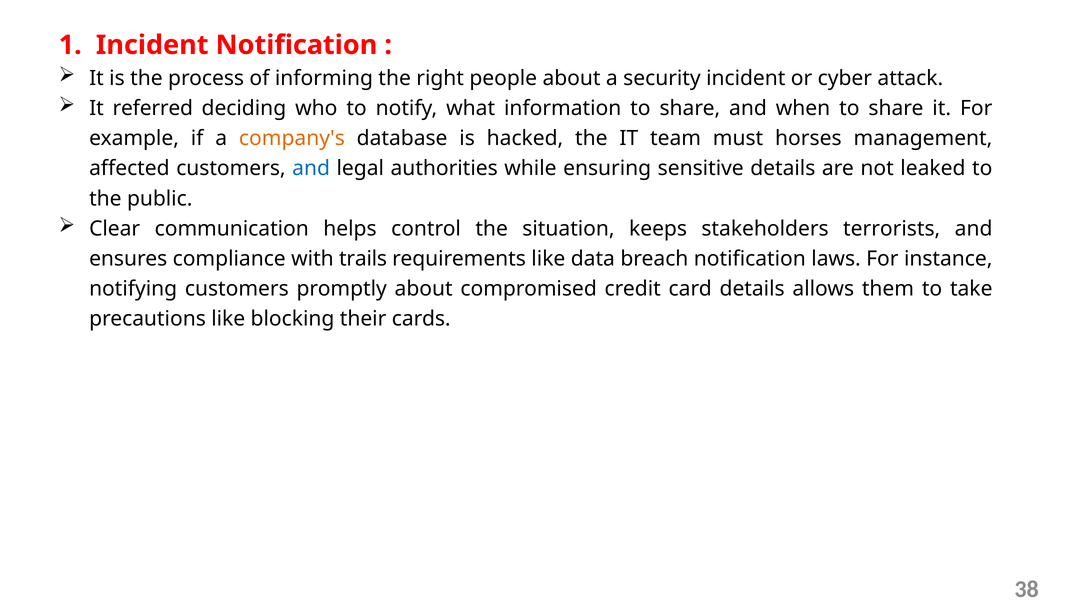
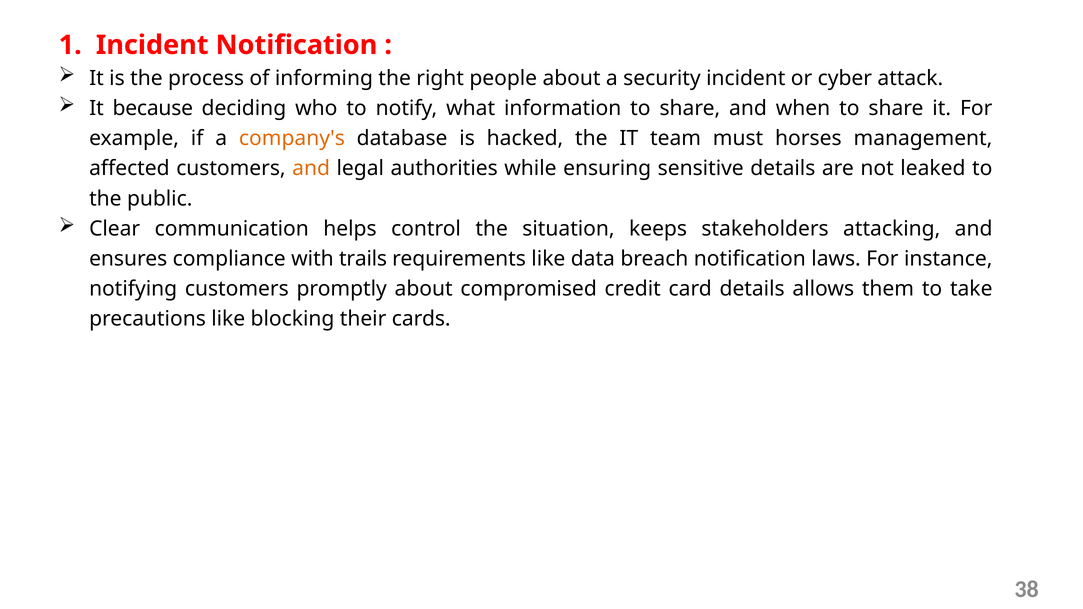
referred: referred -> because
and at (311, 169) colour: blue -> orange
terrorists: terrorists -> attacking
